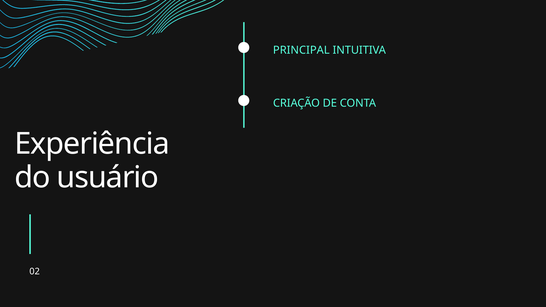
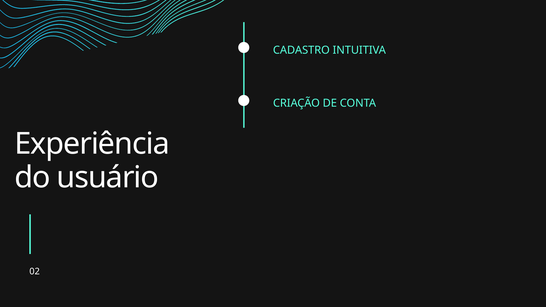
PRINCIPAL: PRINCIPAL -> CADASTRO
